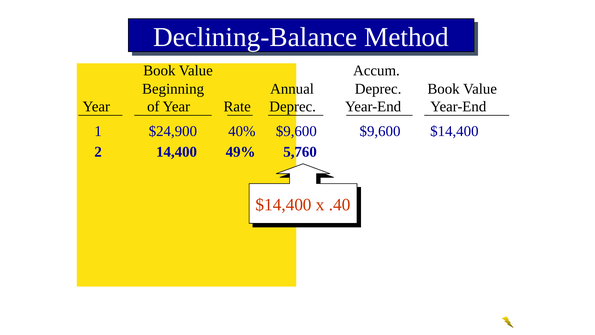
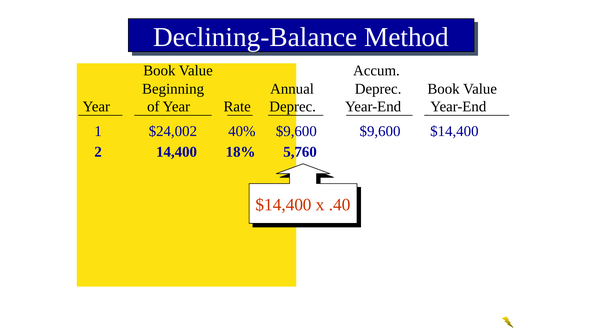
$24,900: $24,900 -> $24,002
49%: 49% -> 18%
